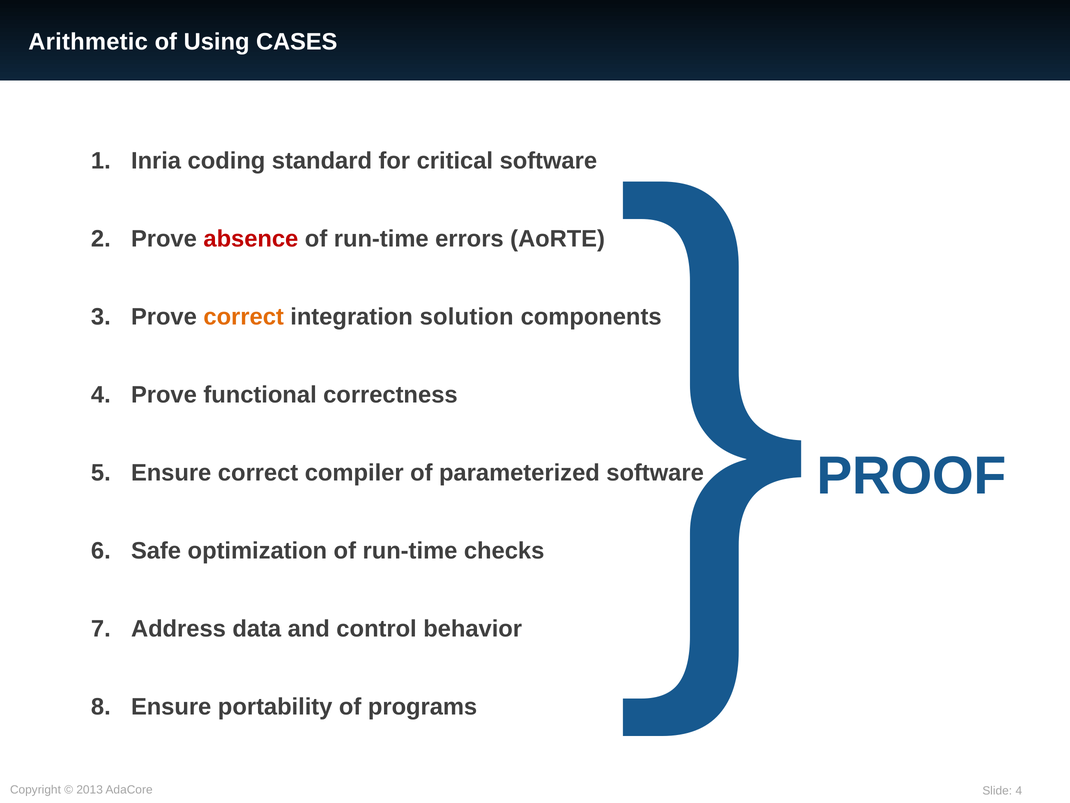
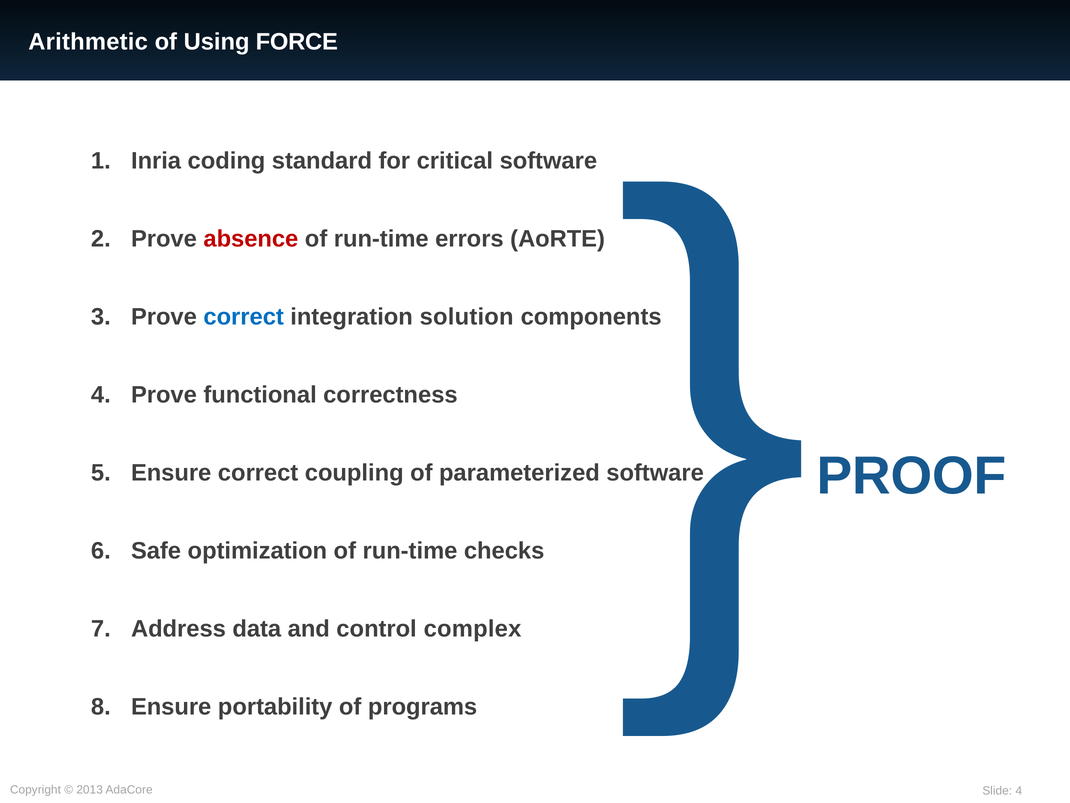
CASES: CASES -> FORCE
correct at (244, 317) colour: orange -> blue
compiler: compiler -> coupling
behavior: behavior -> complex
